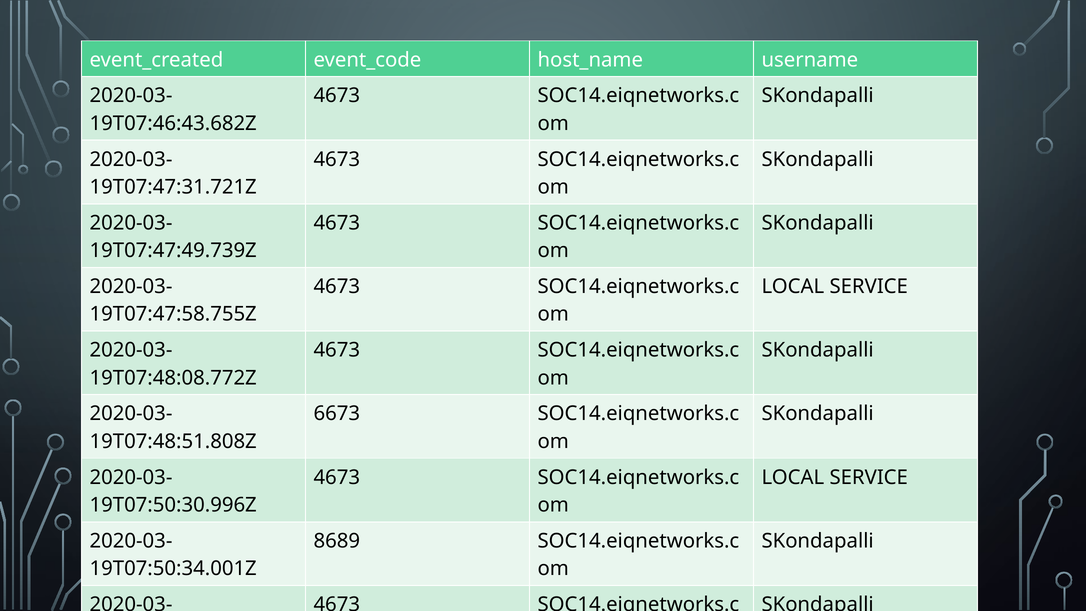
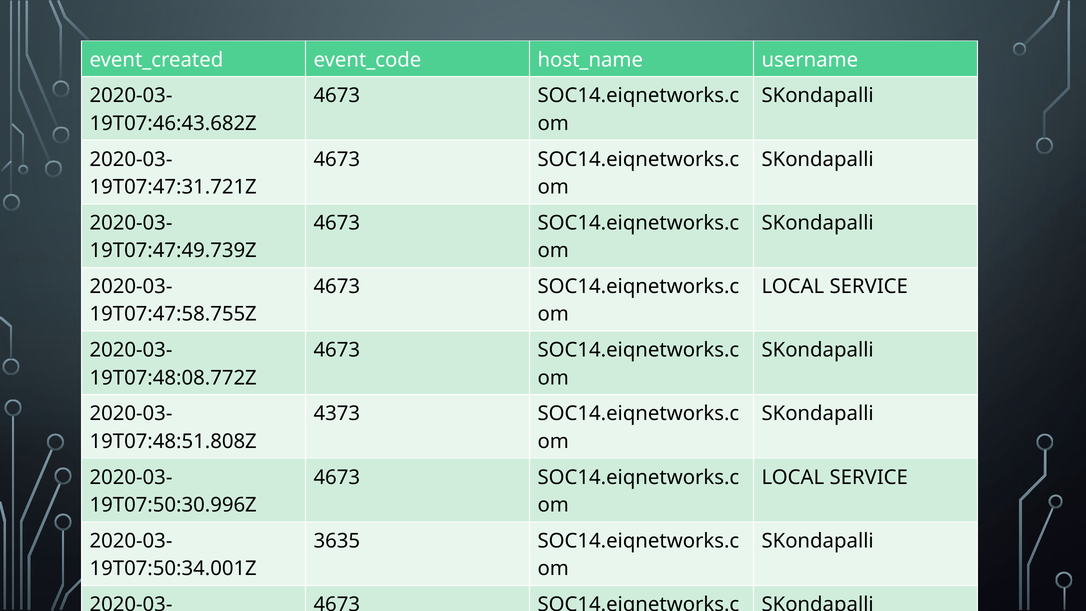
6673: 6673 -> 4373
8689: 8689 -> 3635
